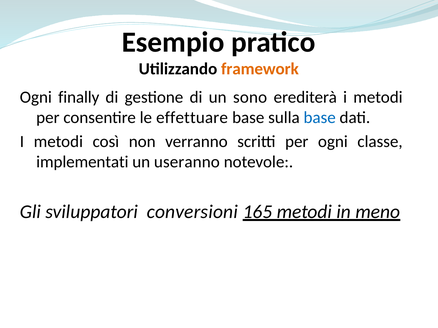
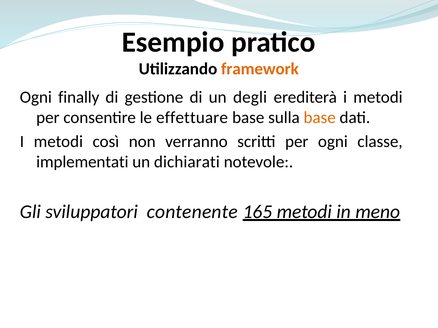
sono: sono -> degli
base at (320, 118) colour: blue -> orange
useranno: useranno -> dichiarati
conversioni: conversioni -> contenente
